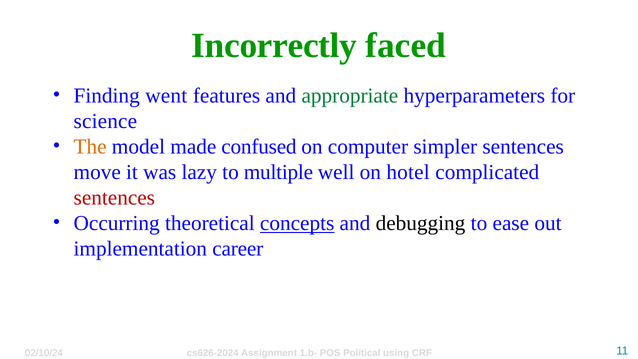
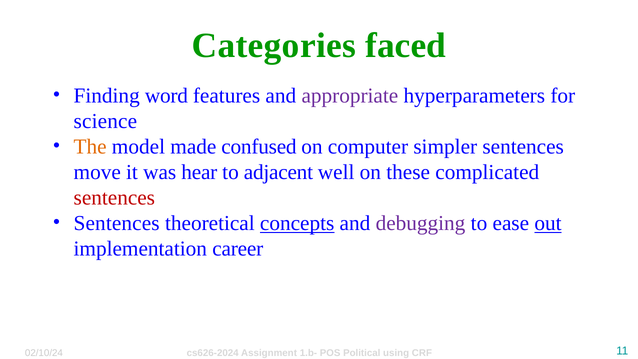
Incorrectly: Incorrectly -> Categories
went: went -> word
appropriate colour: green -> purple
lazy: lazy -> hear
multiple: multiple -> adjacent
hotel: hotel -> these
Occurring at (117, 223): Occurring -> Sentences
debugging colour: black -> purple
out underline: none -> present
